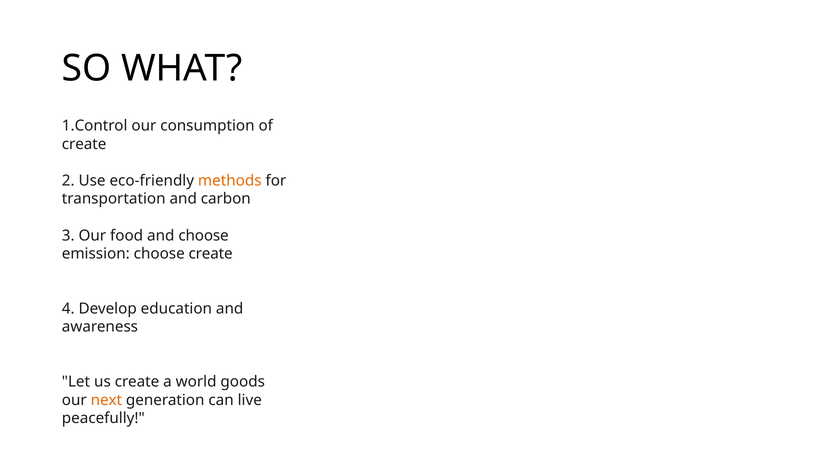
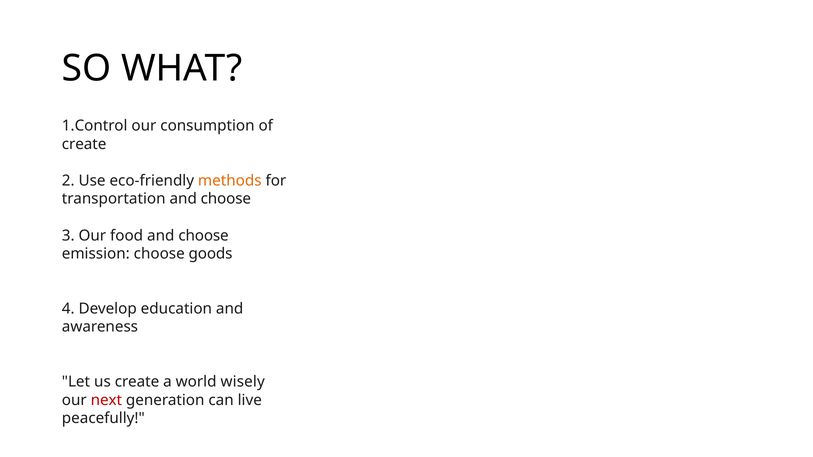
transportation and carbon: carbon -> choose
choose create: create -> goods
goods: goods -> wisely
next colour: orange -> red
